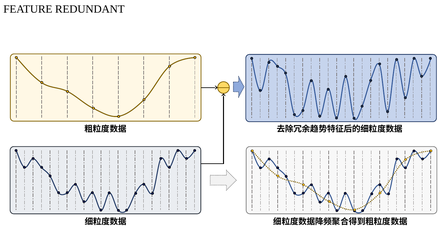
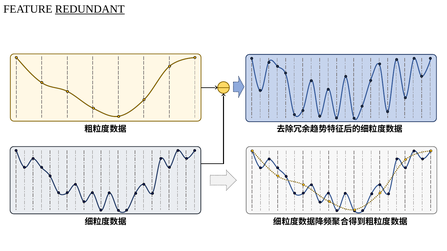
REDUNDANT underline: none -> present
